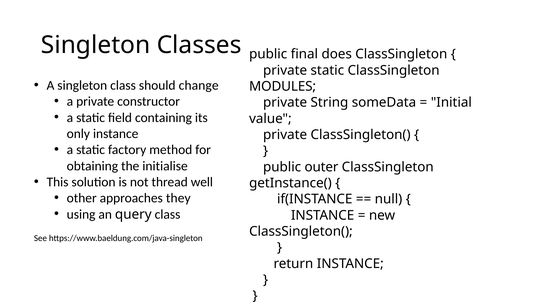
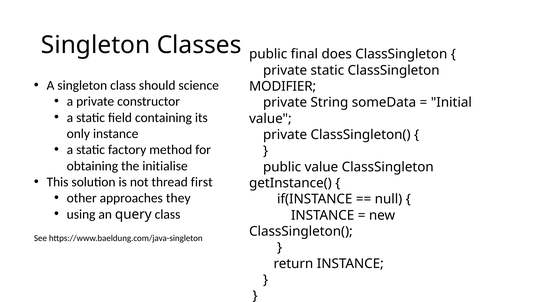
change: change -> science
MODULES: MODULES -> MODIFIER
public outer: outer -> value
well: well -> first
